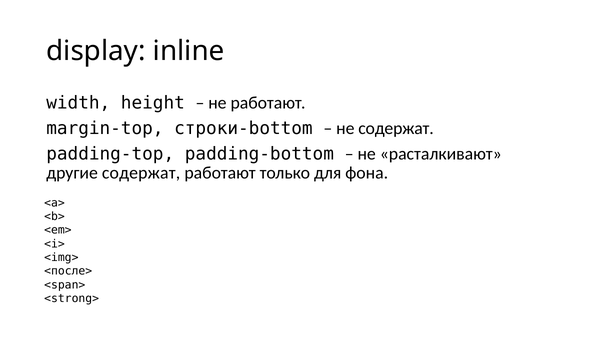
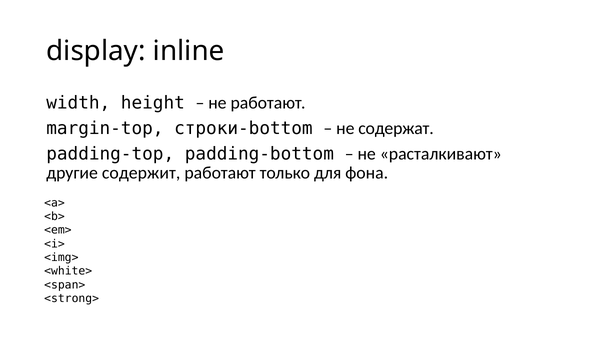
другие содержат: содержат -> содержит
<после>: <после> -> <white>
